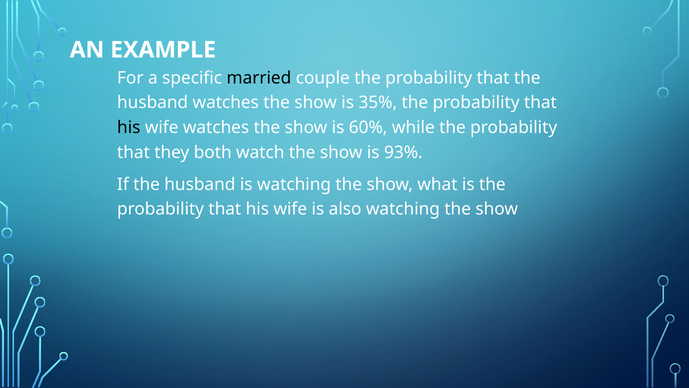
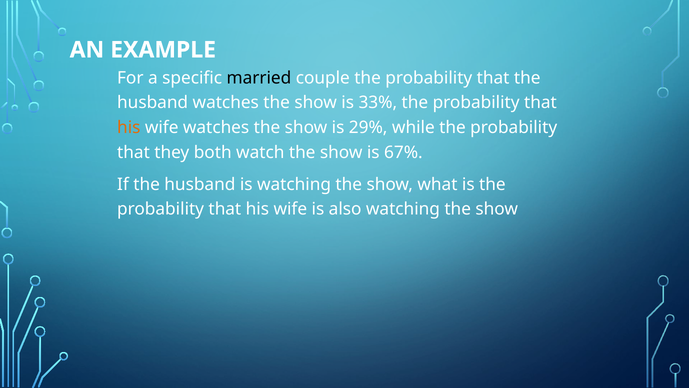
35%: 35% -> 33%
his at (129, 127) colour: black -> orange
60%: 60% -> 29%
93%: 93% -> 67%
